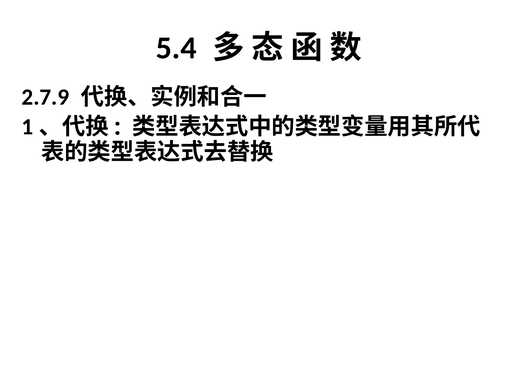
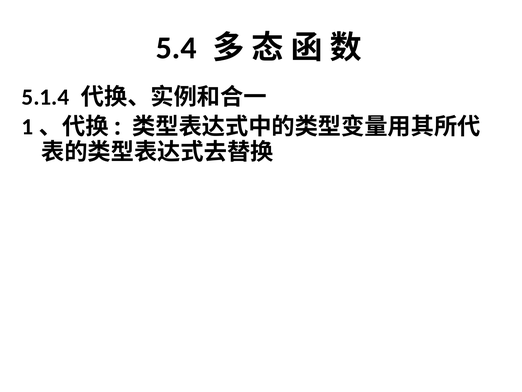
2.7.9: 2.7.9 -> 5.1.4
